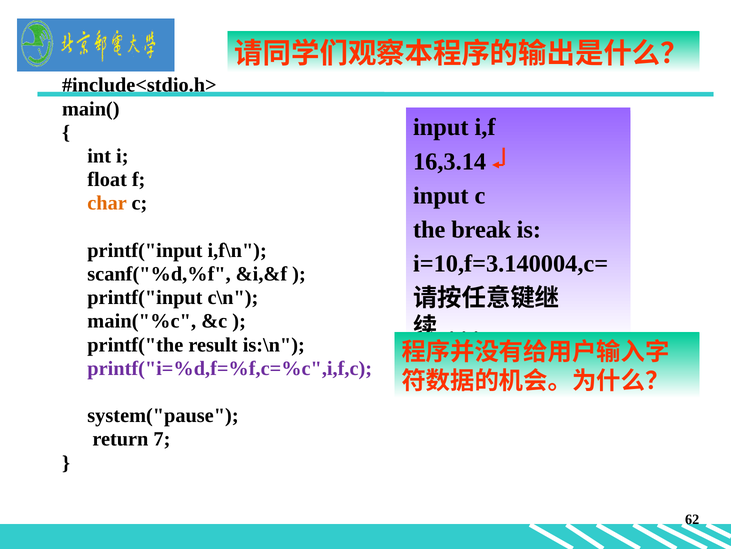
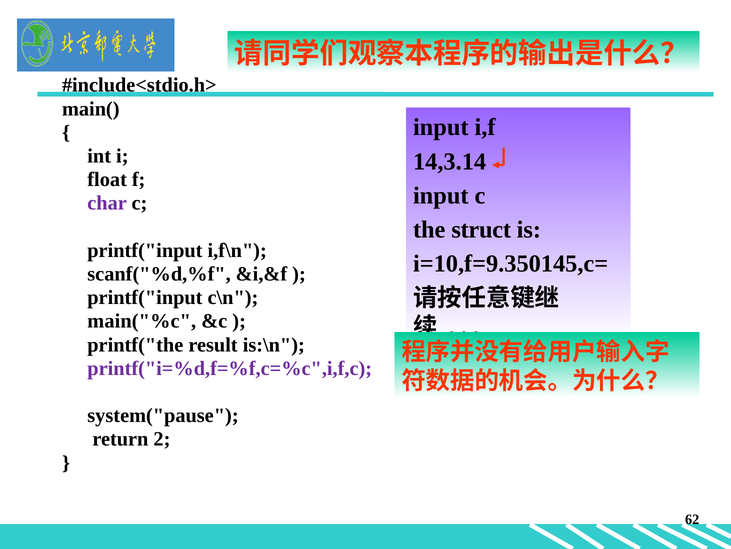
16,3.14: 16,3.14 -> 14,3.14
char colour: orange -> purple
break: break -> struct
i=10,f=3.140004,c=: i=10,f=3.140004,c= -> i=10,f=9.350145,c=
7: 7 -> 2
